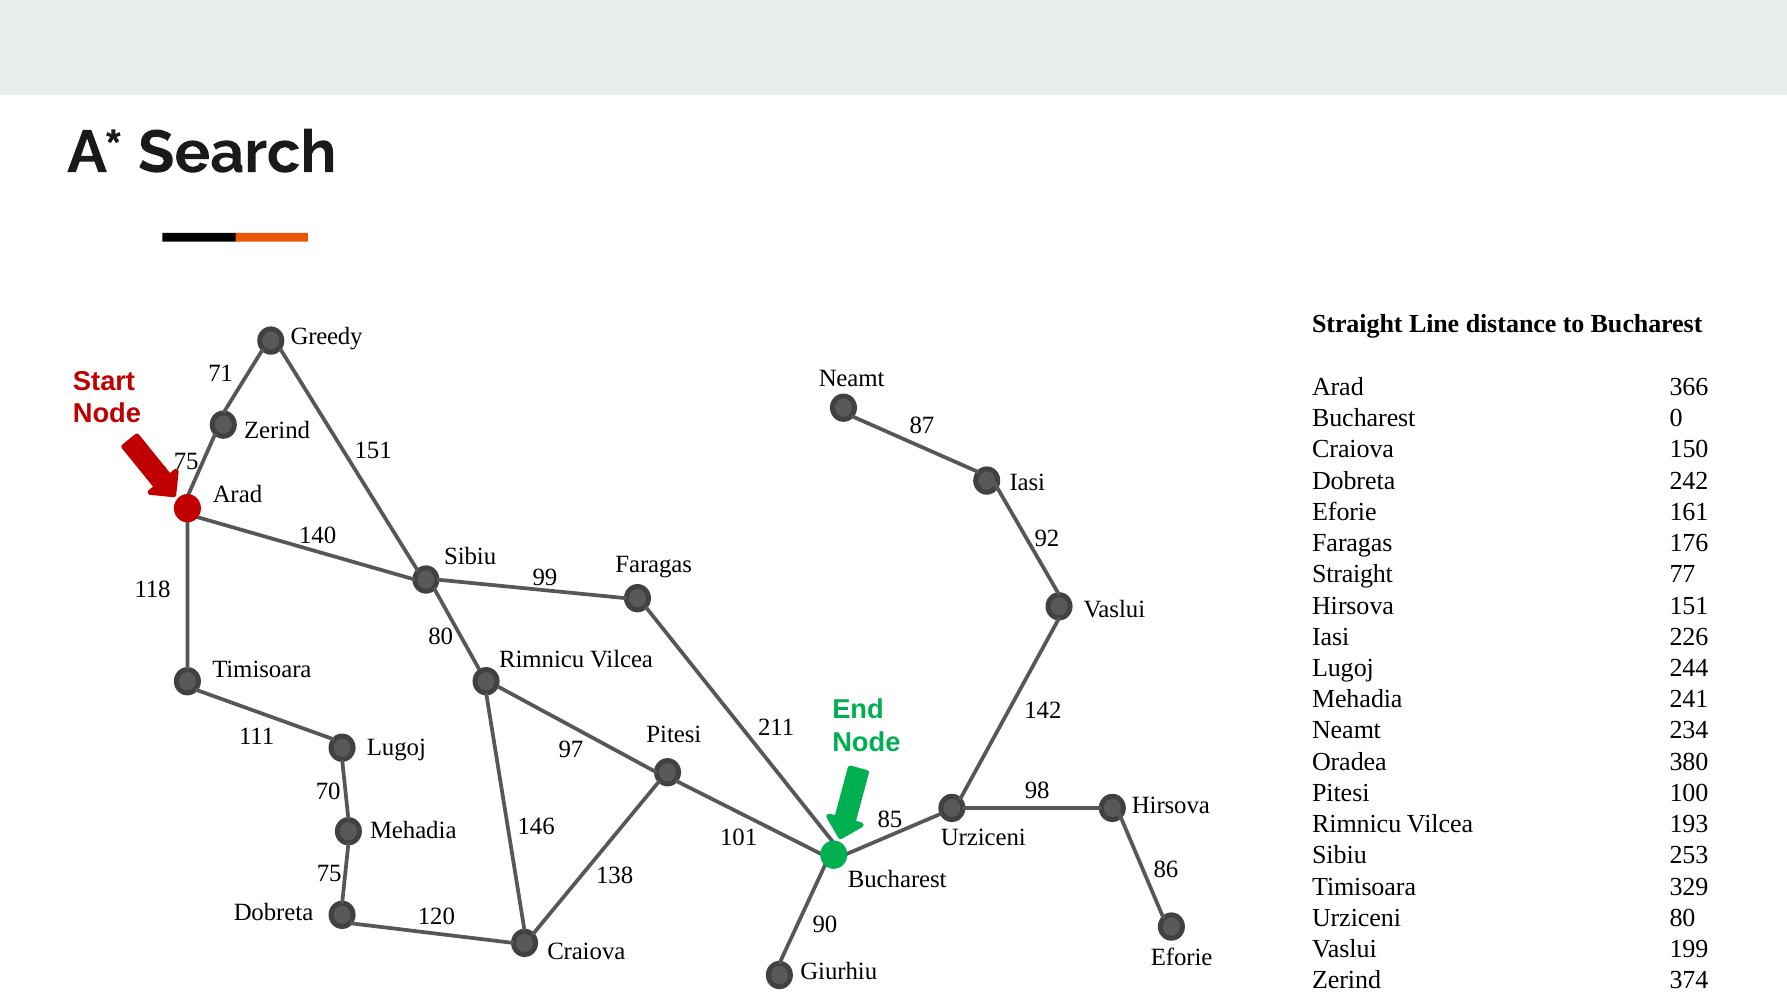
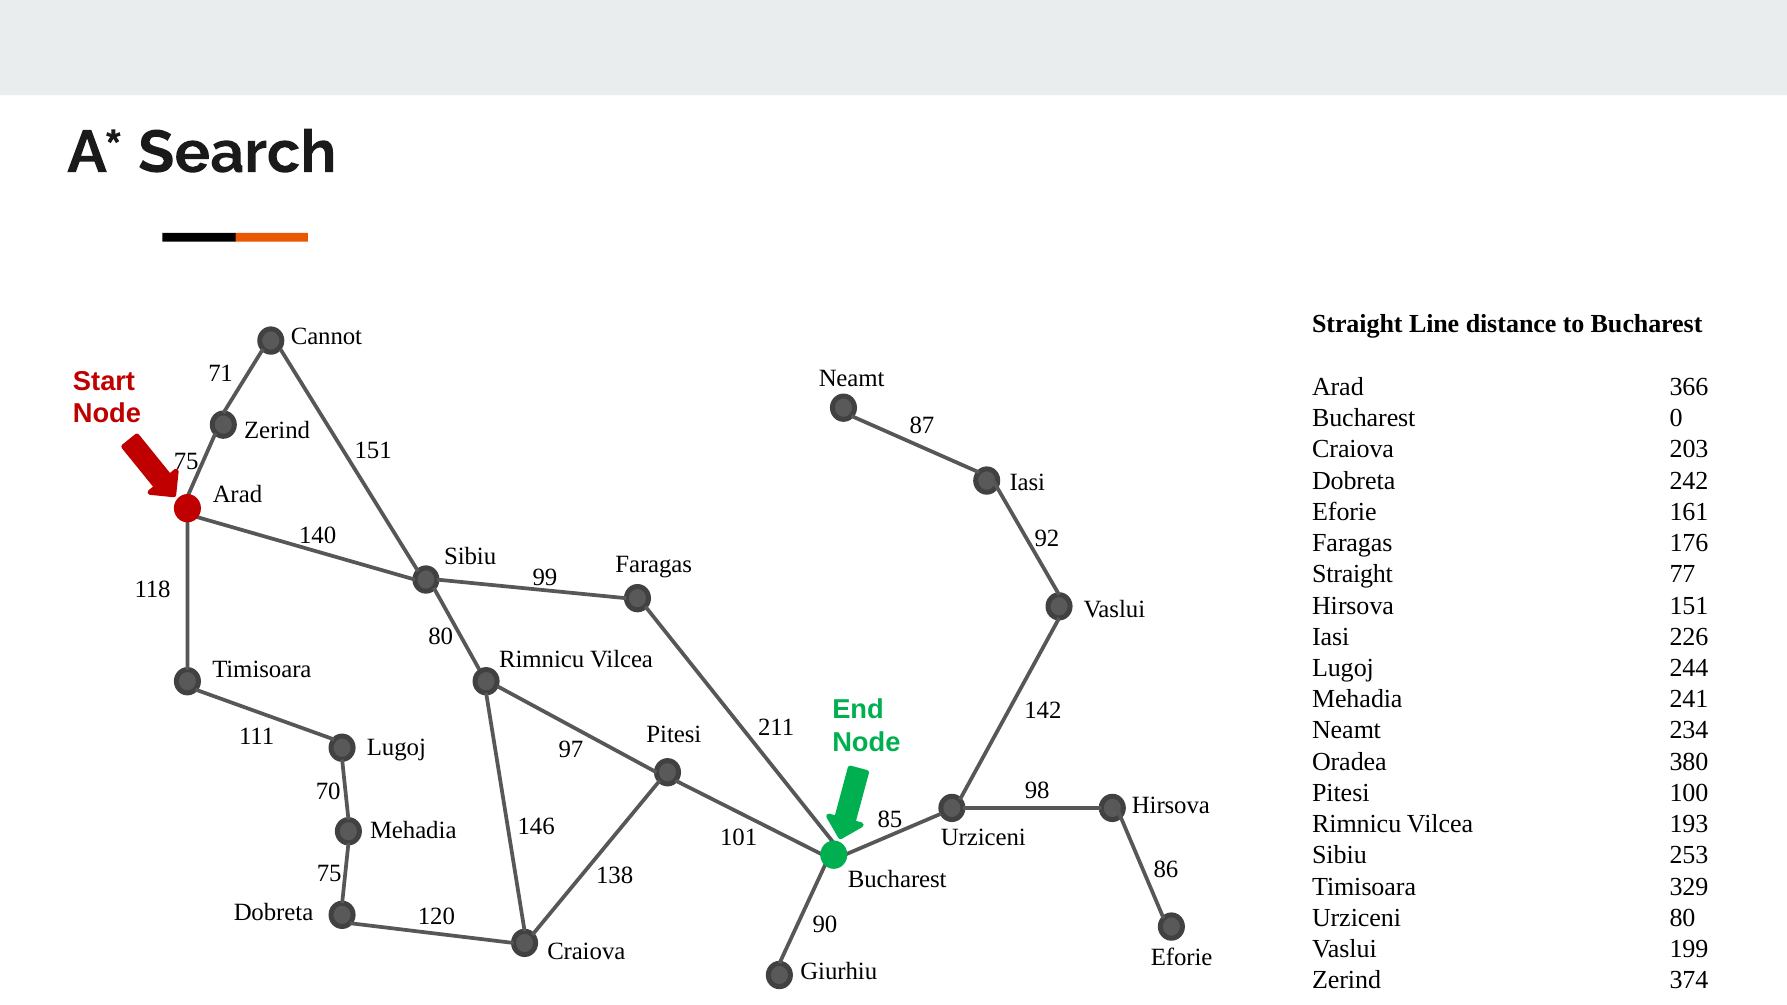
Greedy: Greedy -> Cannot
150: 150 -> 203
